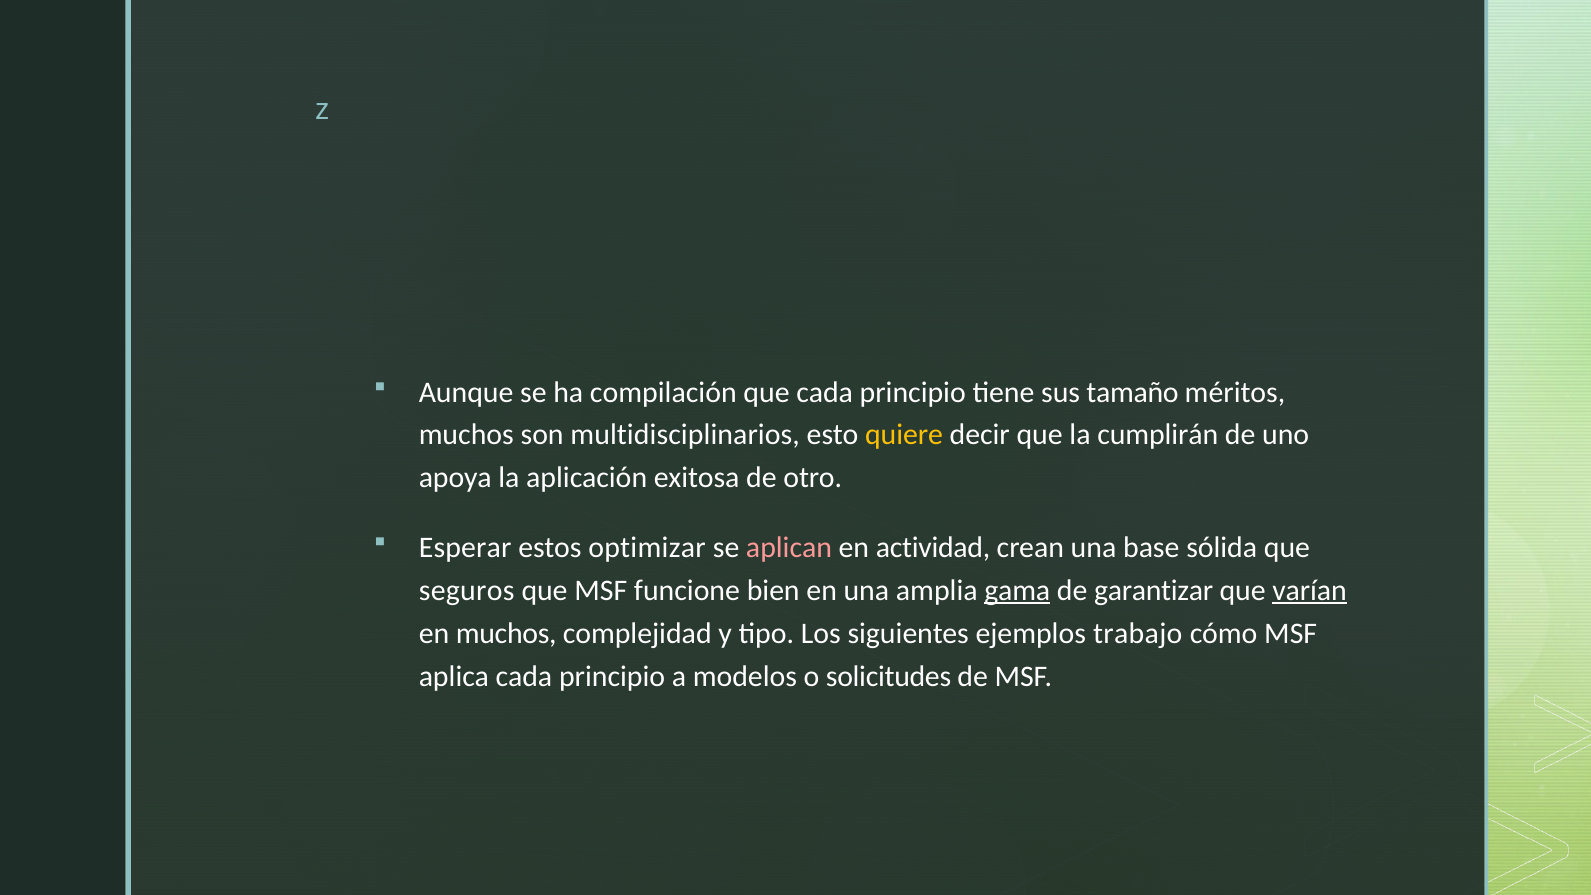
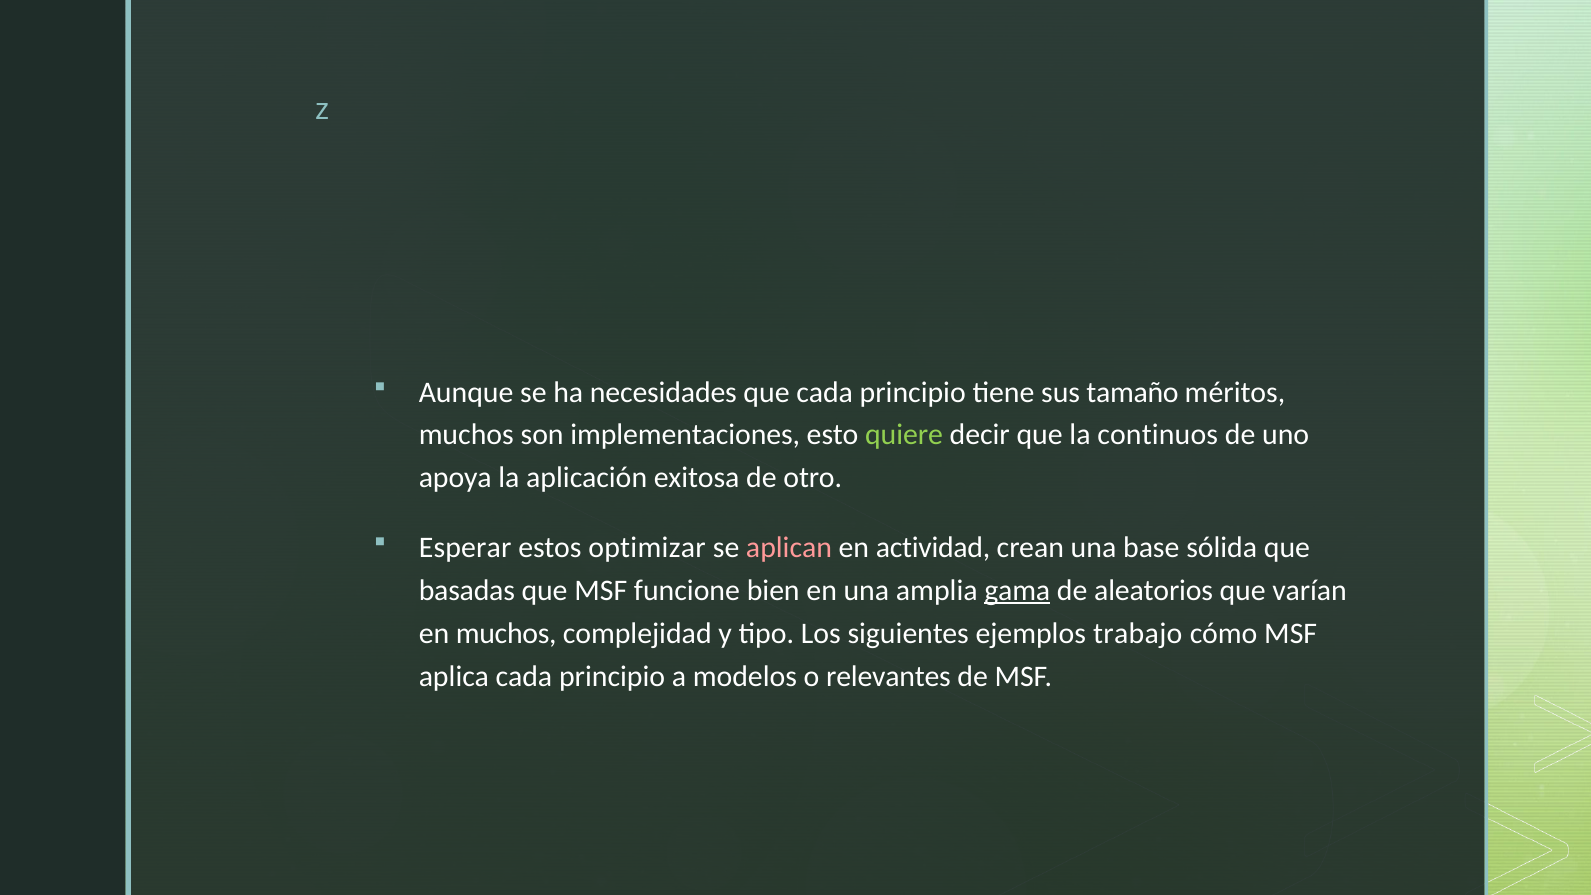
compilación: compilación -> necesidades
multidisciplinarios: multidisciplinarios -> implementaciones
quiere colour: yellow -> light green
cumplirán: cumplirán -> continuos
seguros: seguros -> basadas
garantizar: garantizar -> aleatorios
varían underline: present -> none
solicitudes: solicitudes -> relevantes
